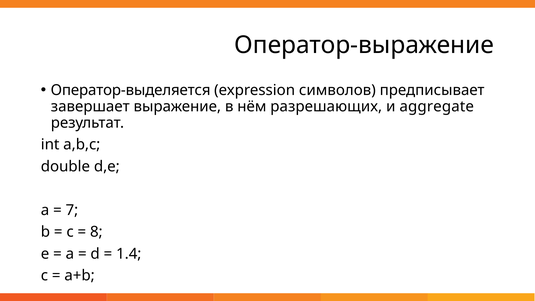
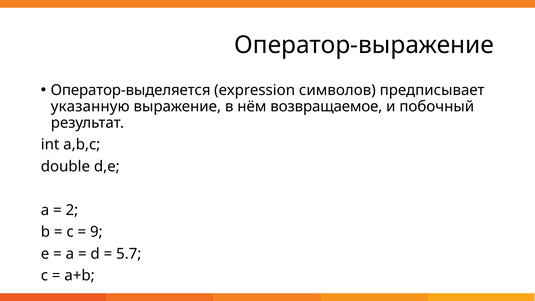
завершает: завершает -> указанную
разрешающих: разрешающих -> возвращаемое
aggregate: aggregate -> побочный
7: 7 -> 2
8: 8 -> 9
1.4: 1.4 -> 5.7
